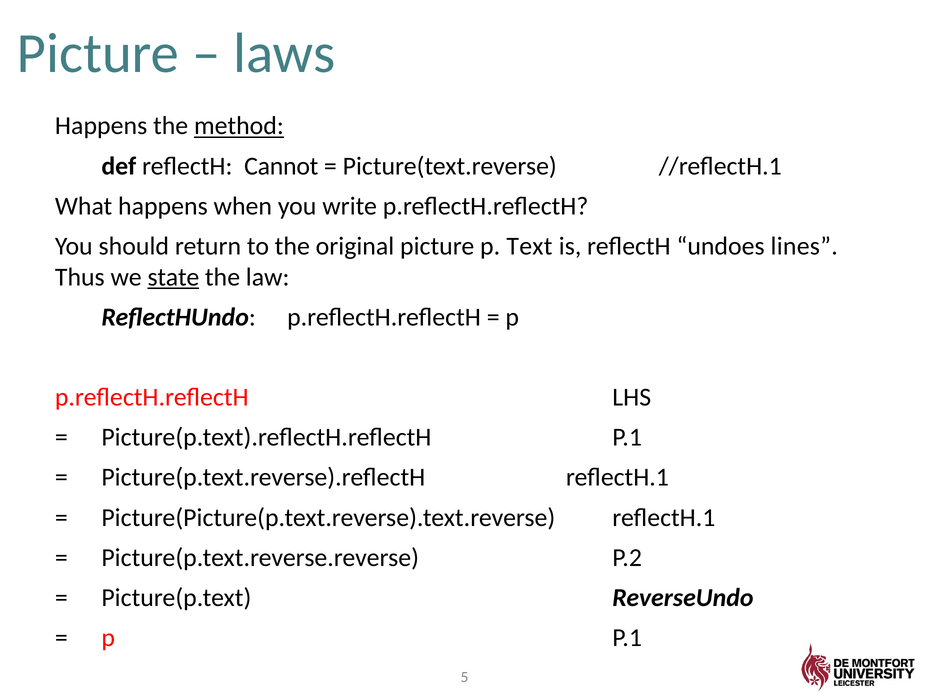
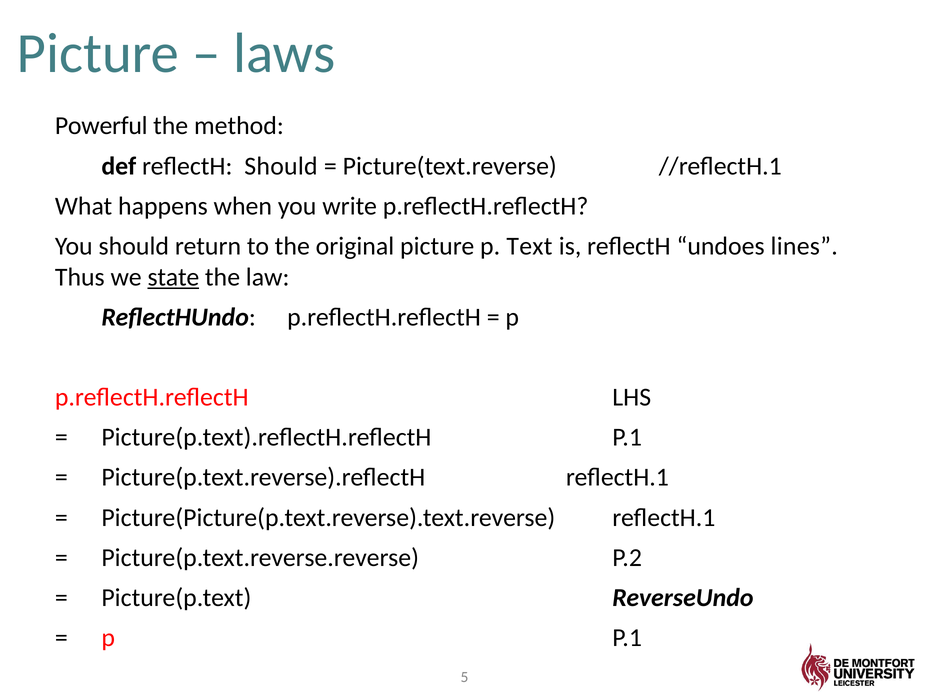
Happens at (101, 126): Happens -> Powerful
method underline: present -> none
reflectH Cannot: Cannot -> Should
